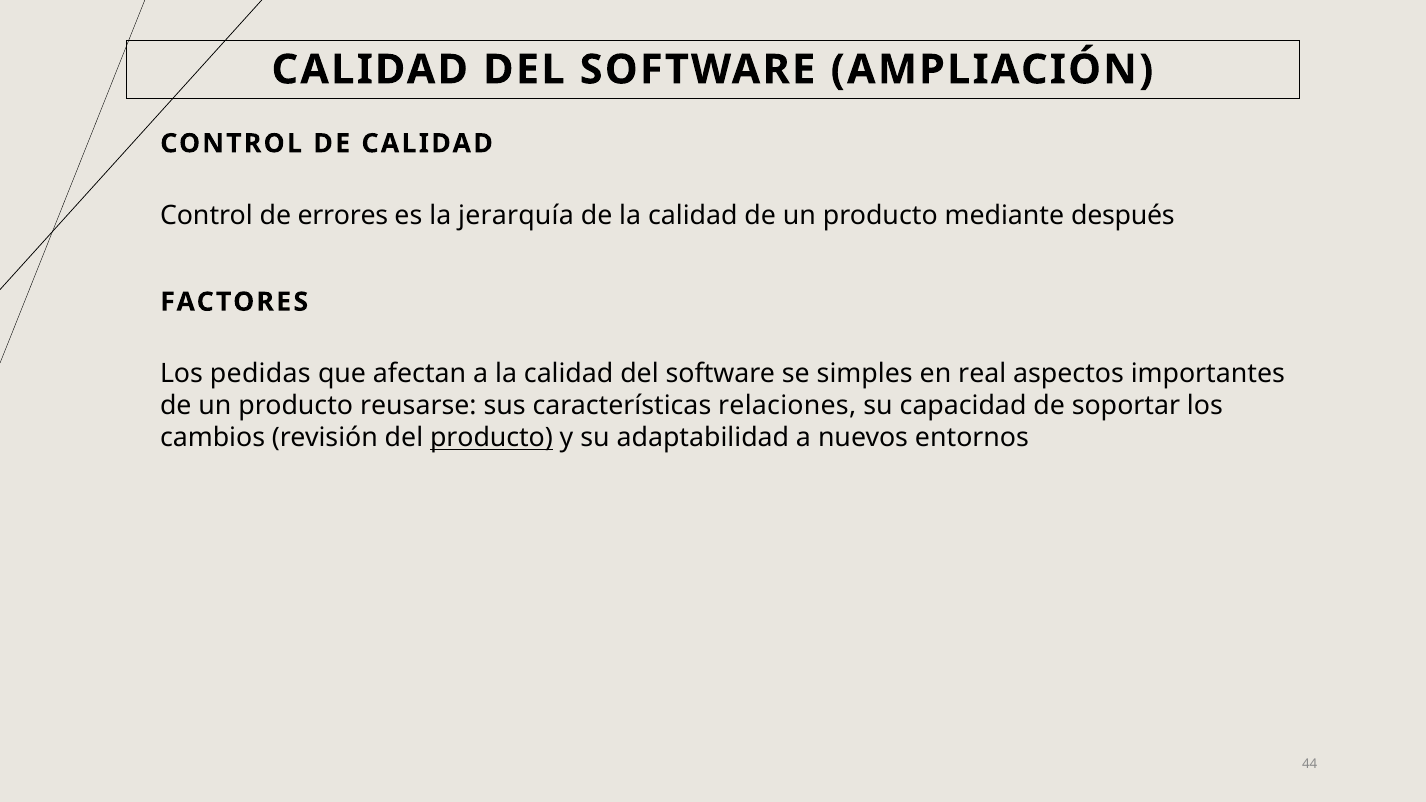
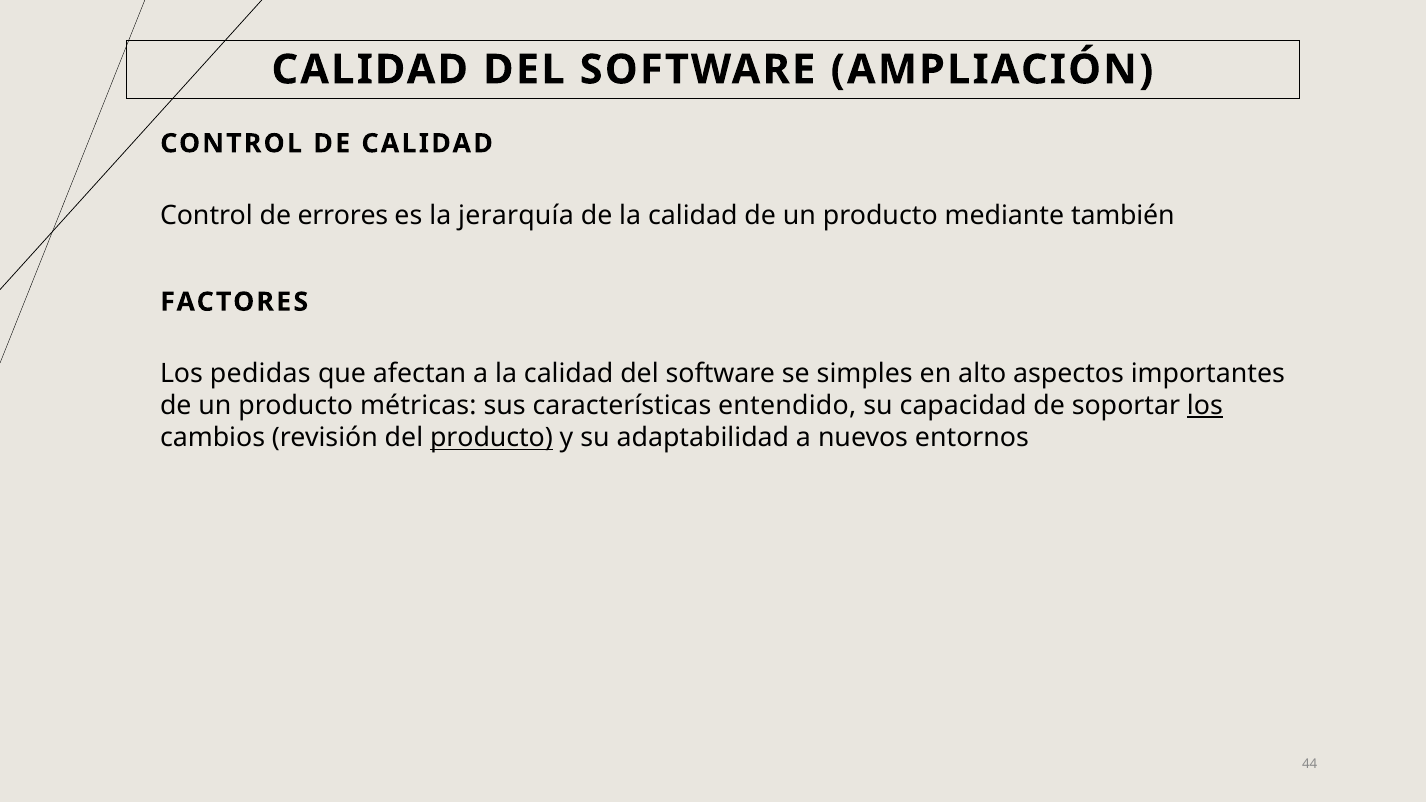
después: después -> también
real: real -> alto
reusarse: reusarse -> métricas
relaciones: relaciones -> entendido
los at (1205, 406) underline: none -> present
